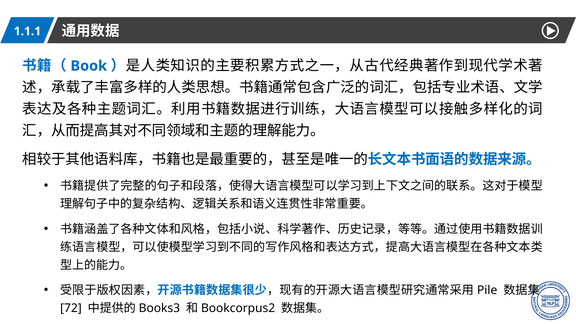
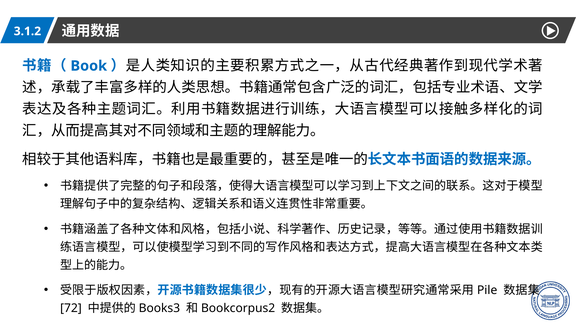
1.1.1: 1.1.1 -> 3.1.2
